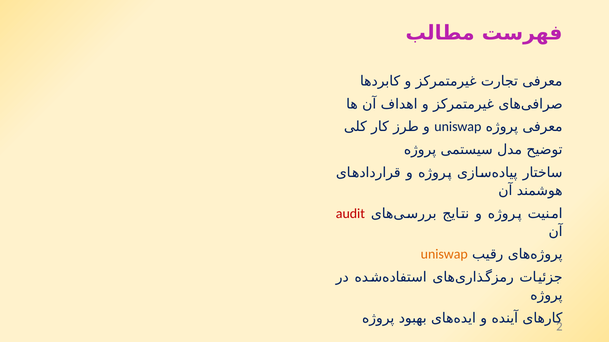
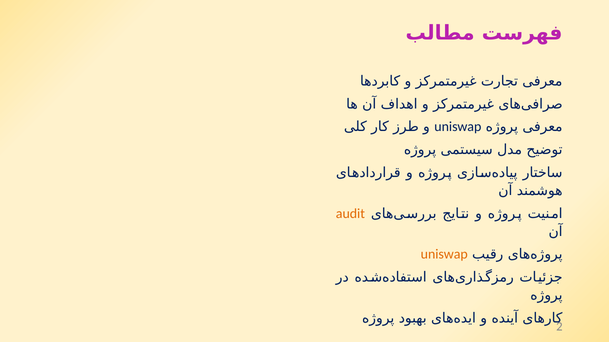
audit colour: red -> orange
